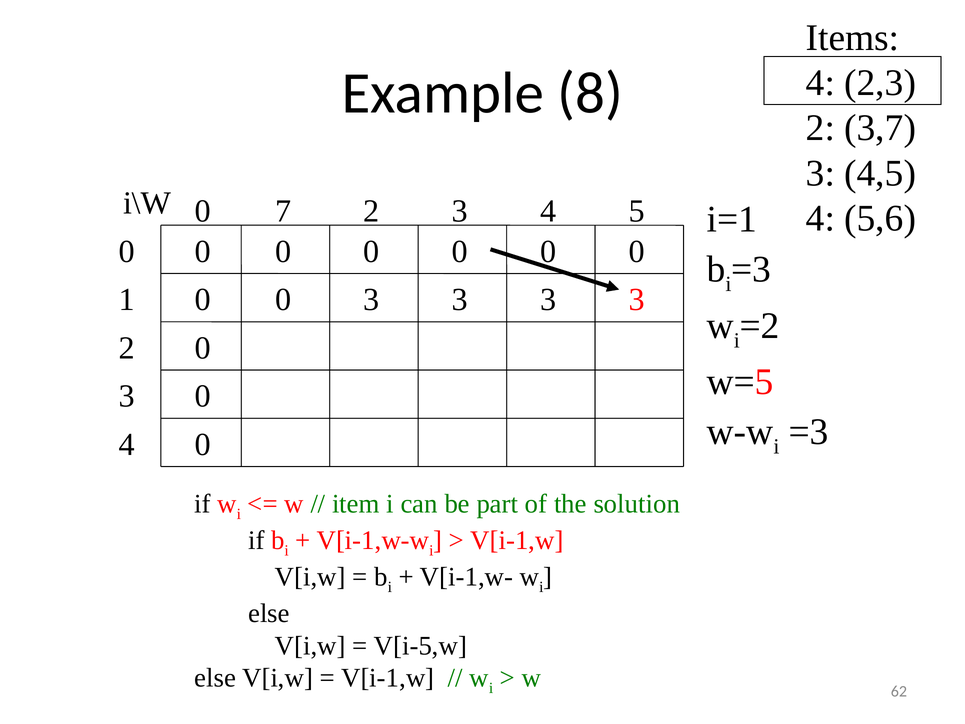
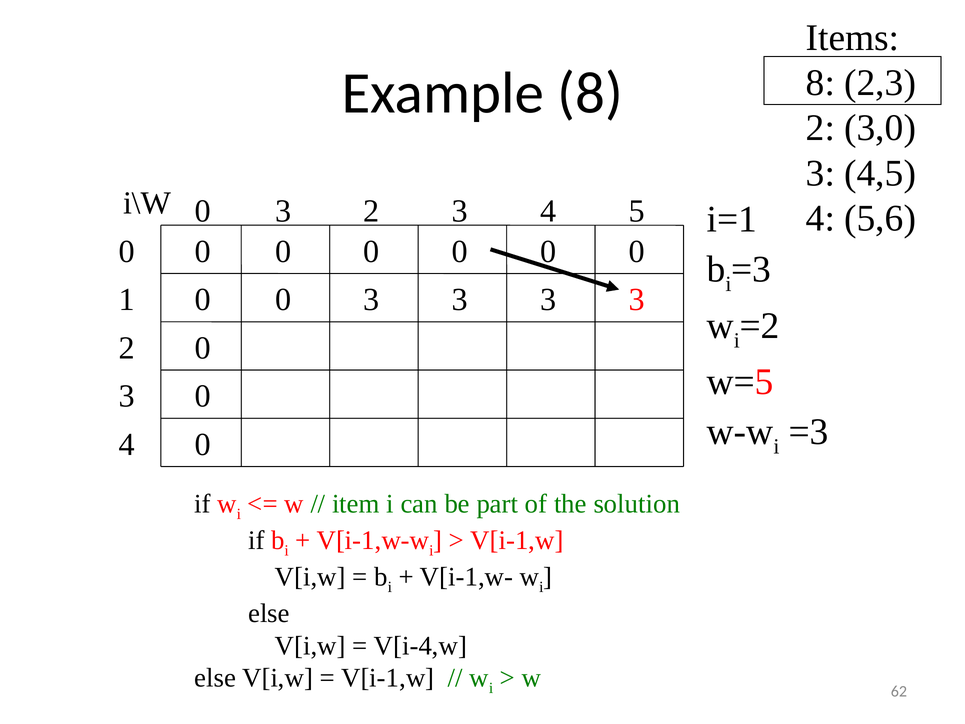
4 at (820, 83): 4 -> 8
3,7: 3,7 -> 3,0
0 7: 7 -> 3
V[i-5,w: V[i-5,w -> V[i-4,w
